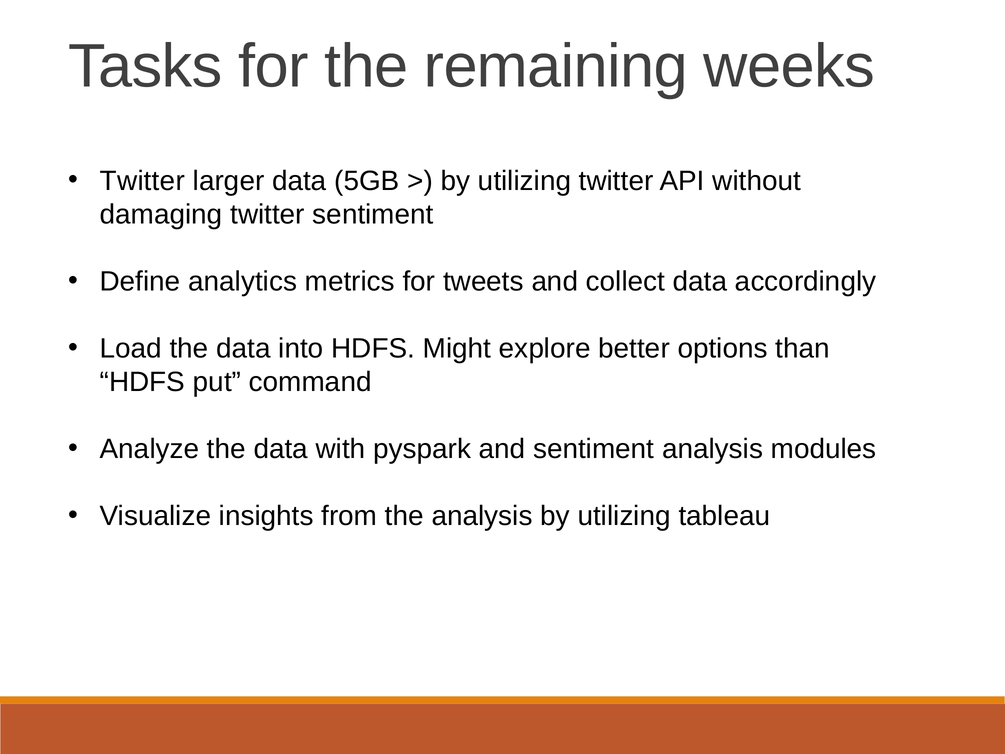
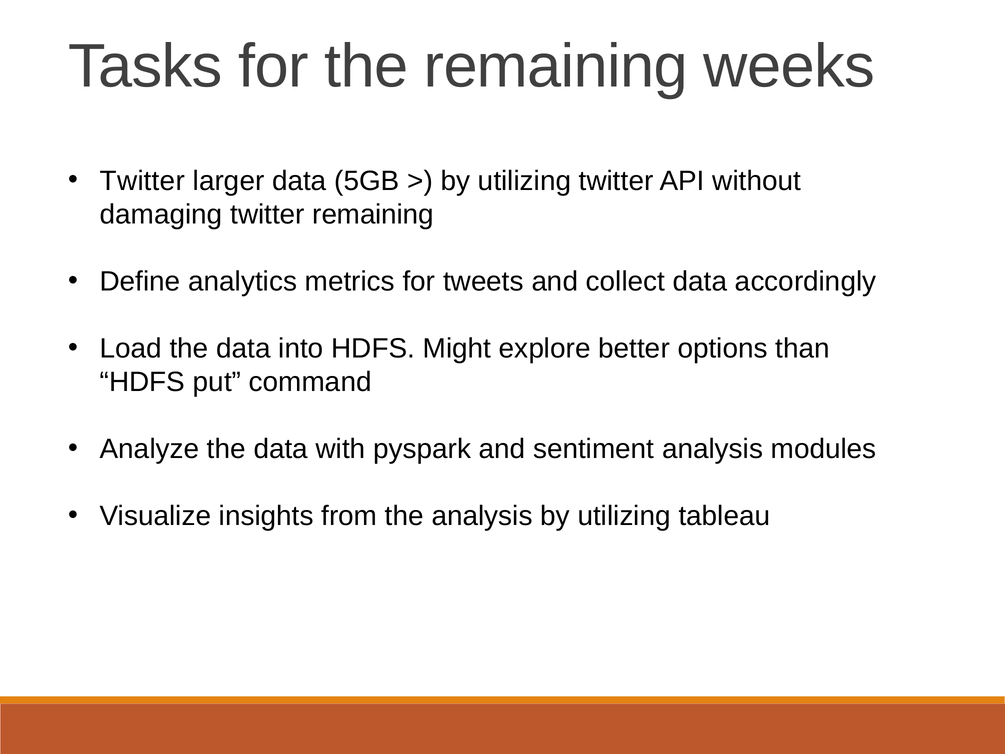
twitter sentiment: sentiment -> remaining
